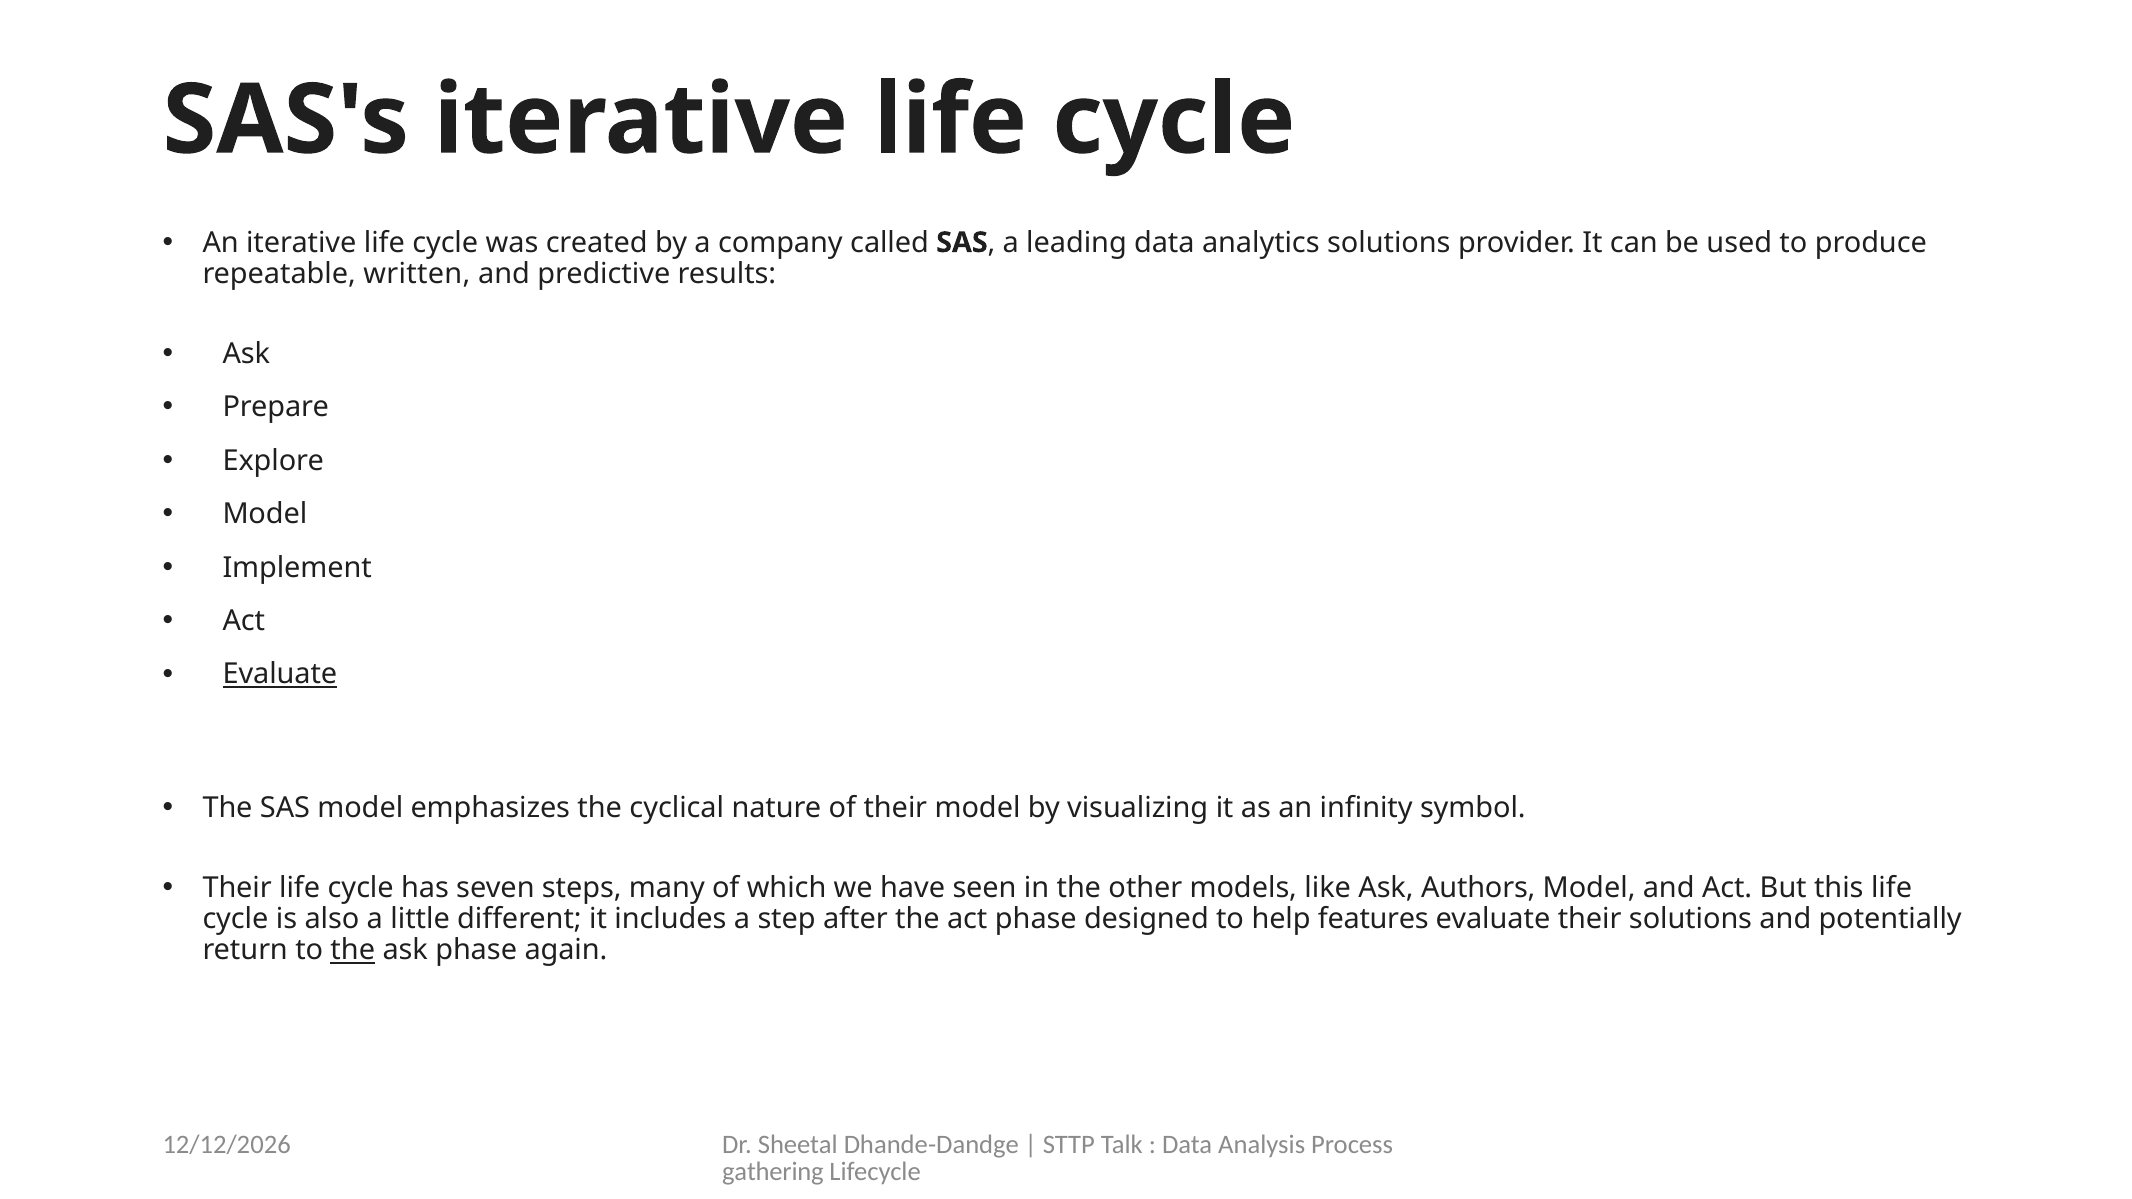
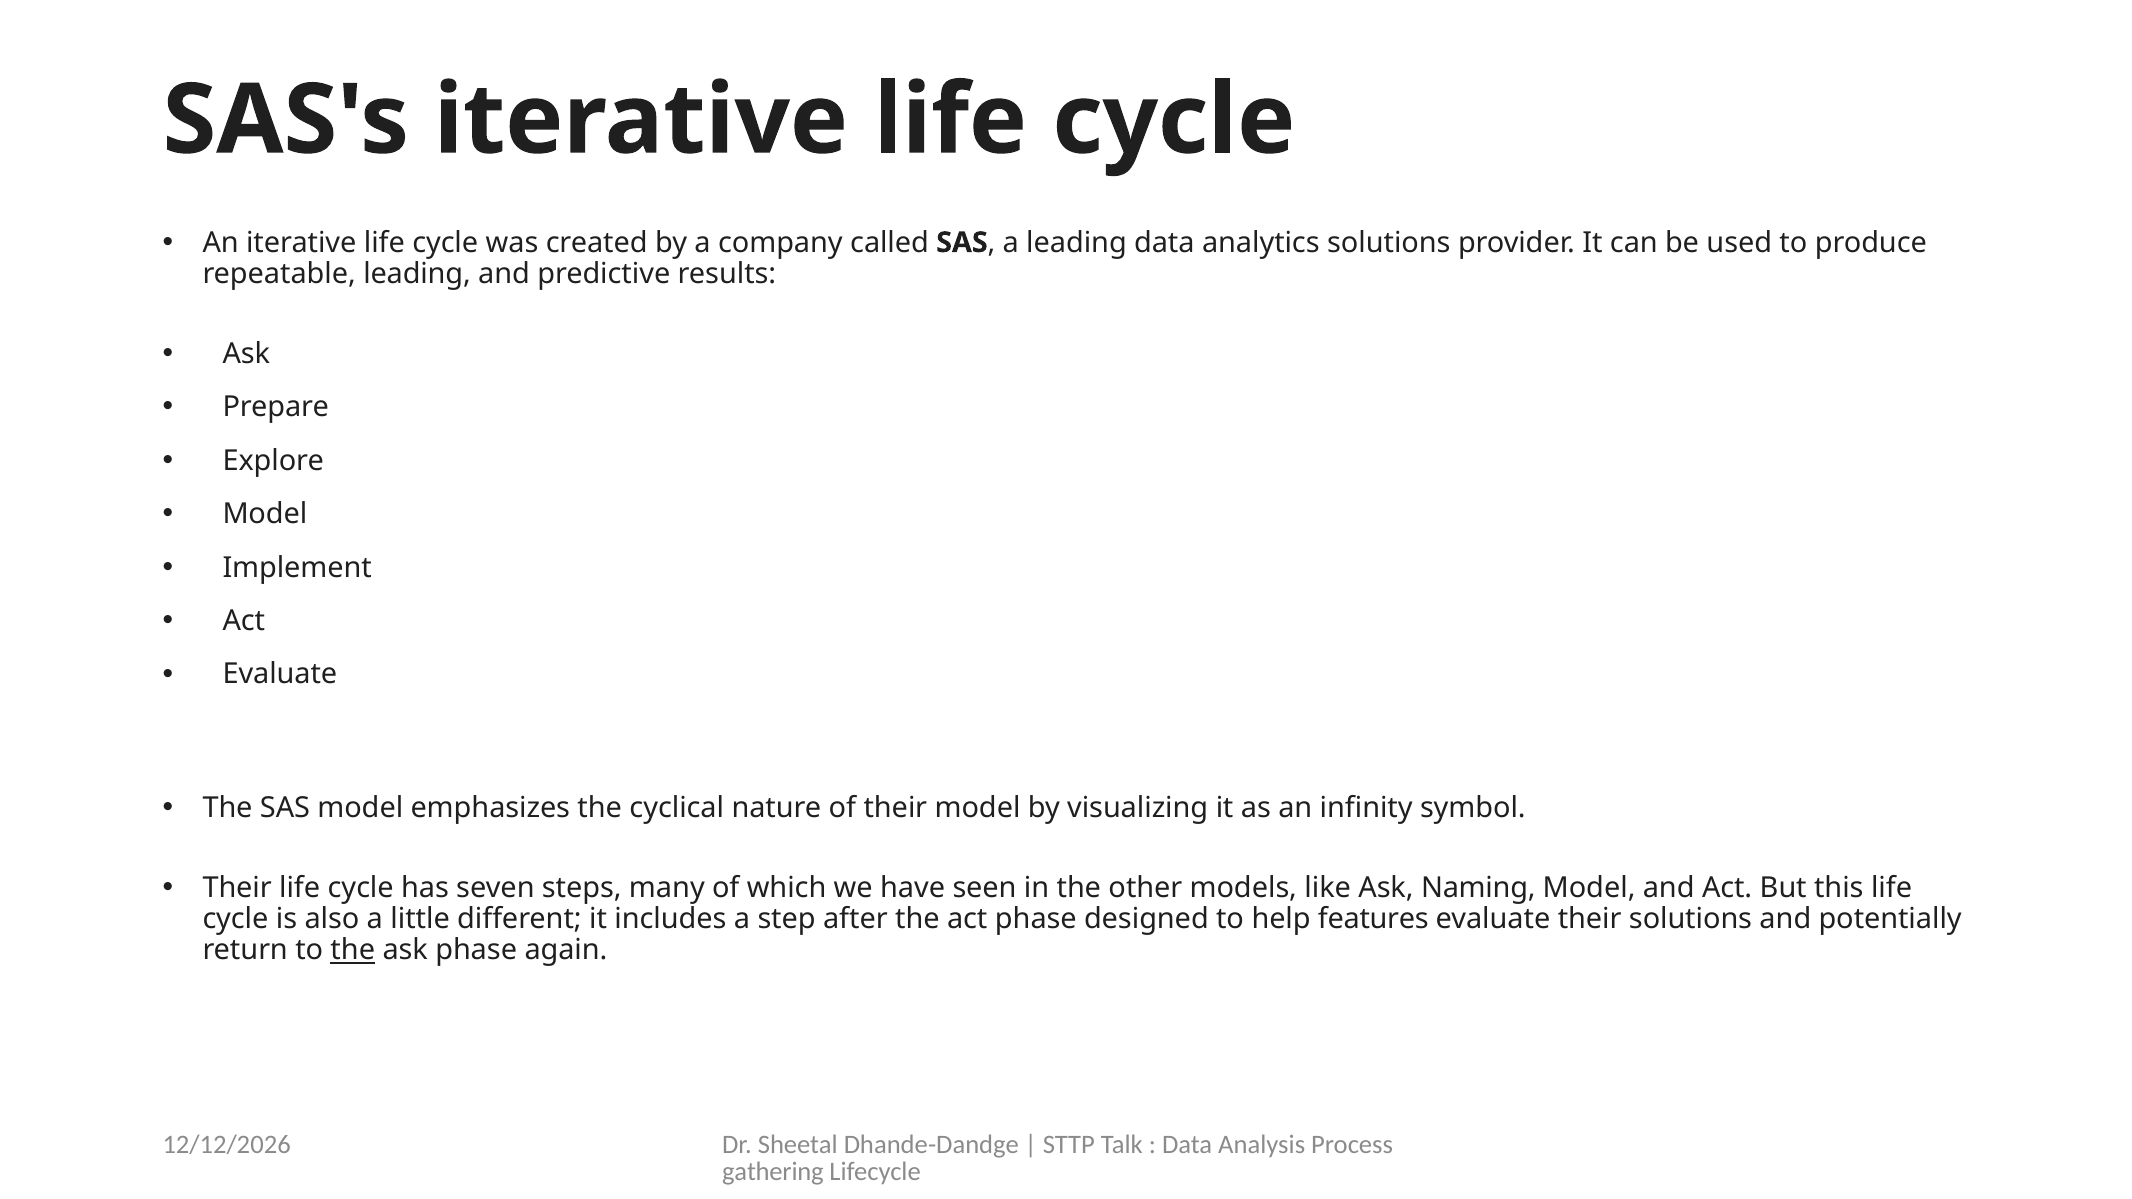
repeatable written: written -> leading
Evaluate at (280, 675) underline: present -> none
Authors: Authors -> Naming
